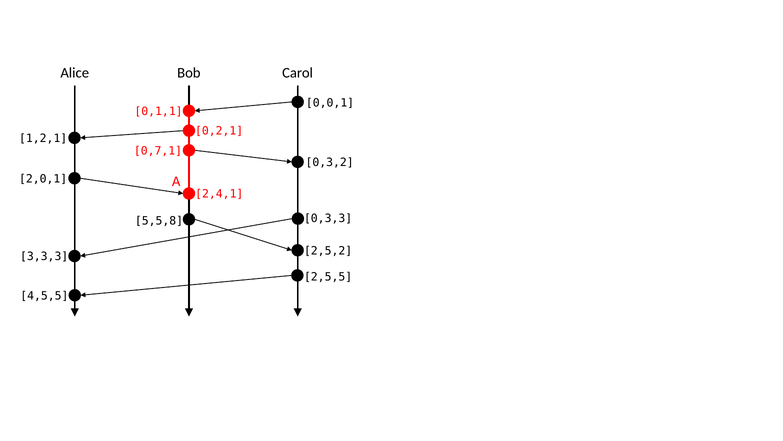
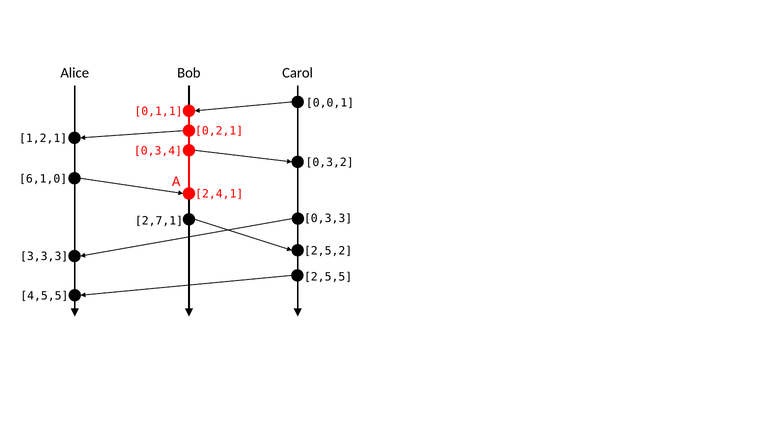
0,7,1: 0,7,1 -> 0,3,4
2,0,1: 2,0,1 -> 6,1,0
5,5,8: 5,5,8 -> 2,7,1
